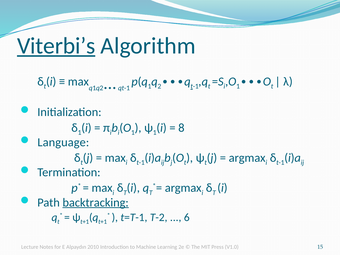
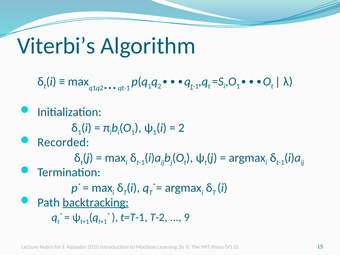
Viterbi’s underline: present -> none
8 at (181, 128): 8 -> 2
Language: Language -> Recorded
6: 6 -> 9
